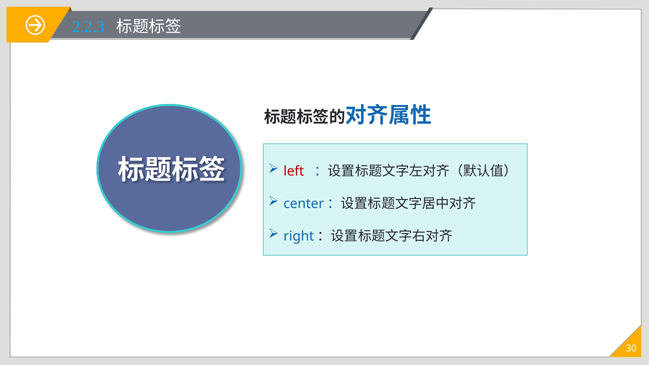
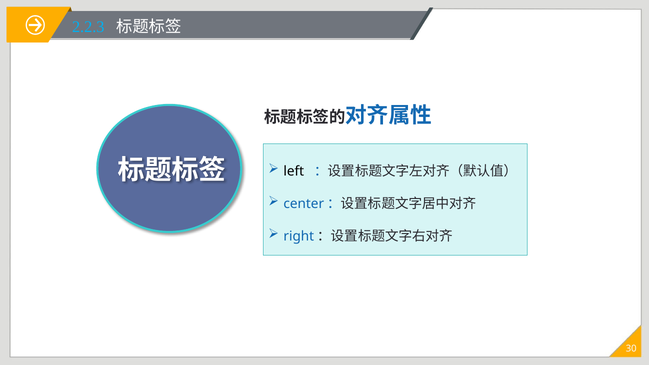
left colour: red -> black
